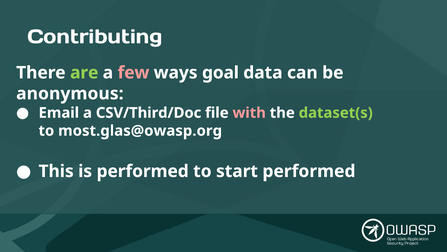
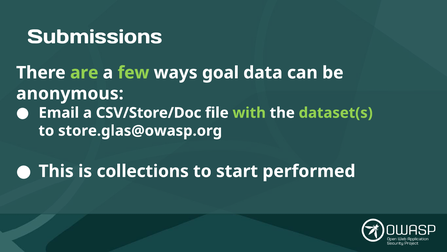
Contributing: Contributing -> Submissions
few colour: pink -> light green
CSV/Third/Doc: CSV/Third/Doc -> CSV/Store/Doc
with colour: pink -> light green
most.glas@owasp.org: most.glas@owasp.org -> store.glas@owasp.org
is performed: performed -> collections
